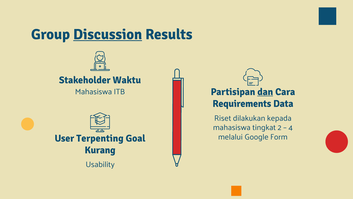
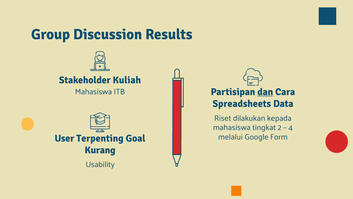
Discussion underline: present -> none
Waktu: Waktu -> Kuliah
Requirements: Requirements -> Spreadsheets
